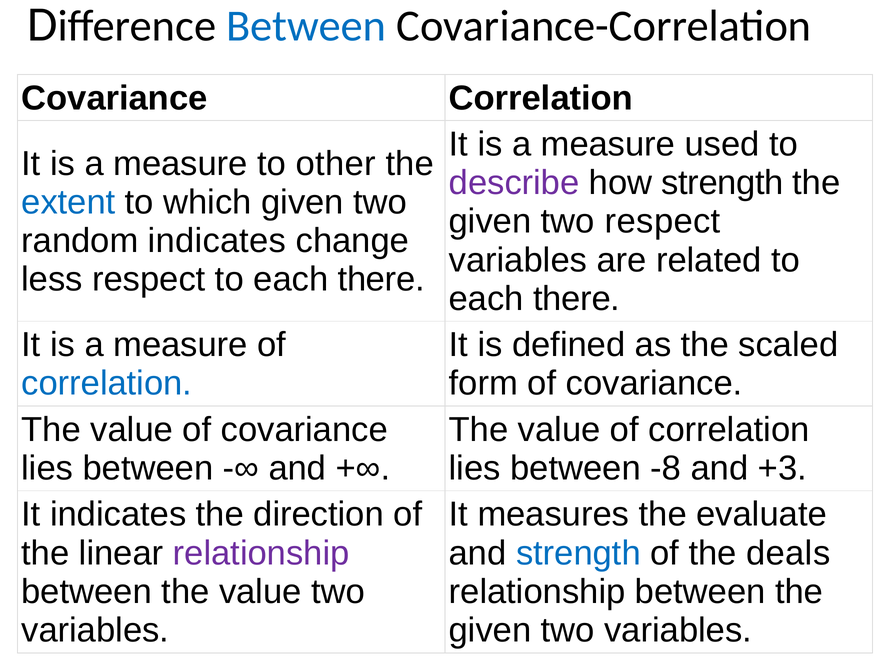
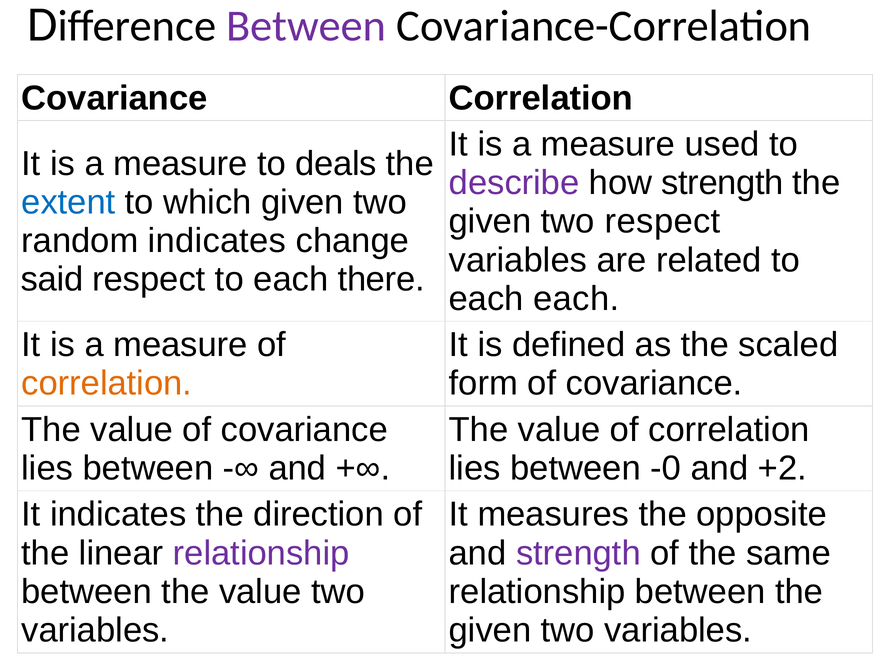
Between at (306, 26) colour: blue -> purple
other: other -> deals
less: less -> said
there at (577, 298): there -> each
correlation at (107, 383) colour: blue -> orange
-8: -8 -> -0
+3: +3 -> +2
evaluate: evaluate -> opposite
strength at (578, 553) colour: blue -> purple
deals: deals -> same
